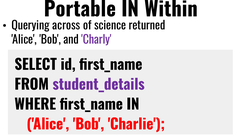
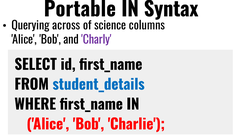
Within: Within -> Syntax
returned: returned -> columns
student_details colour: purple -> blue
